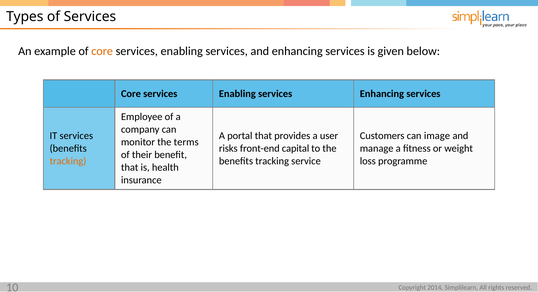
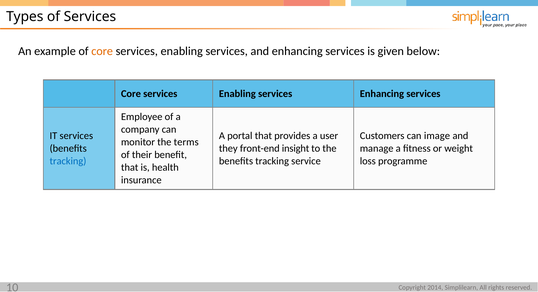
risks: risks -> they
capital: capital -> insight
tracking at (68, 161) colour: orange -> blue
